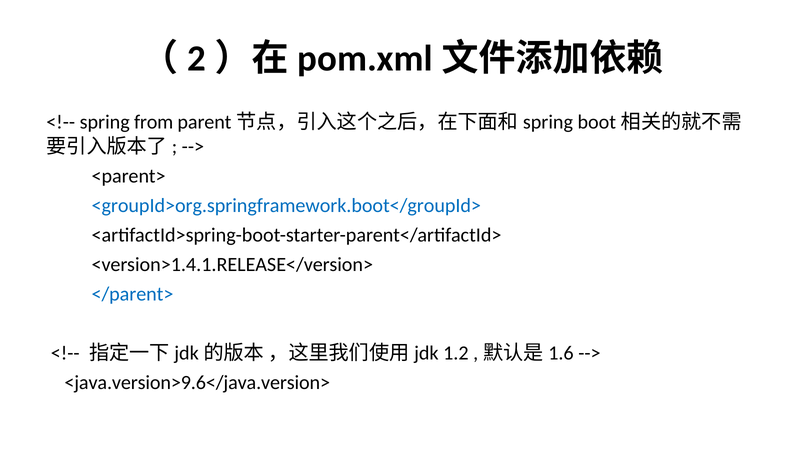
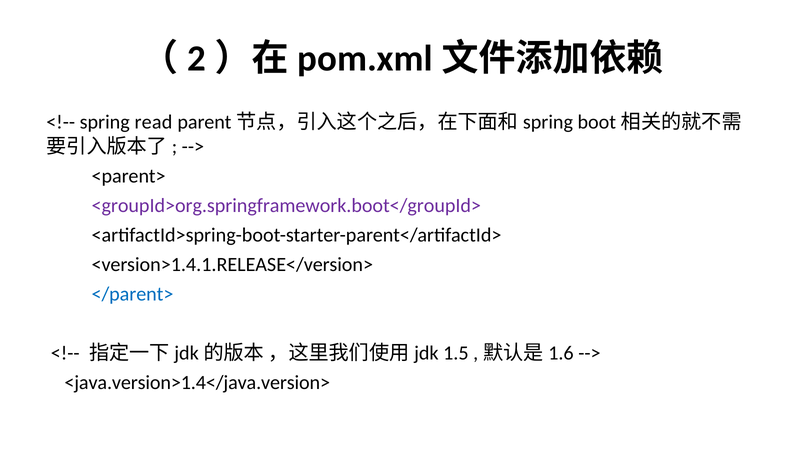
from: from -> read
<groupId>org.springframework.boot</groupId> colour: blue -> purple
1.2: 1.2 -> 1.5
<java.version>9.6</java.version>: <java.version>9.6</java.version> -> <java.version>1.4</java.version>
